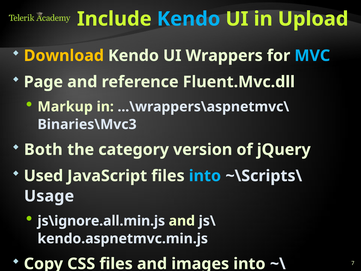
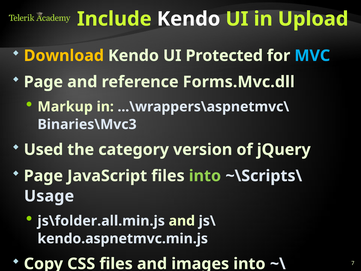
Kendo at (189, 19) colour: light blue -> white
Wrappers: Wrappers -> Protected
Fluent.Mvc.dll: Fluent.Mvc.dll -> Forms.Mvc.dll
Both: Both -> Used
Used at (43, 176): Used -> Page
into at (205, 176) colour: light blue -> light green
js\ignore.all.min.js: js\ignore.all.min.js -> js\folder.all.min.js
